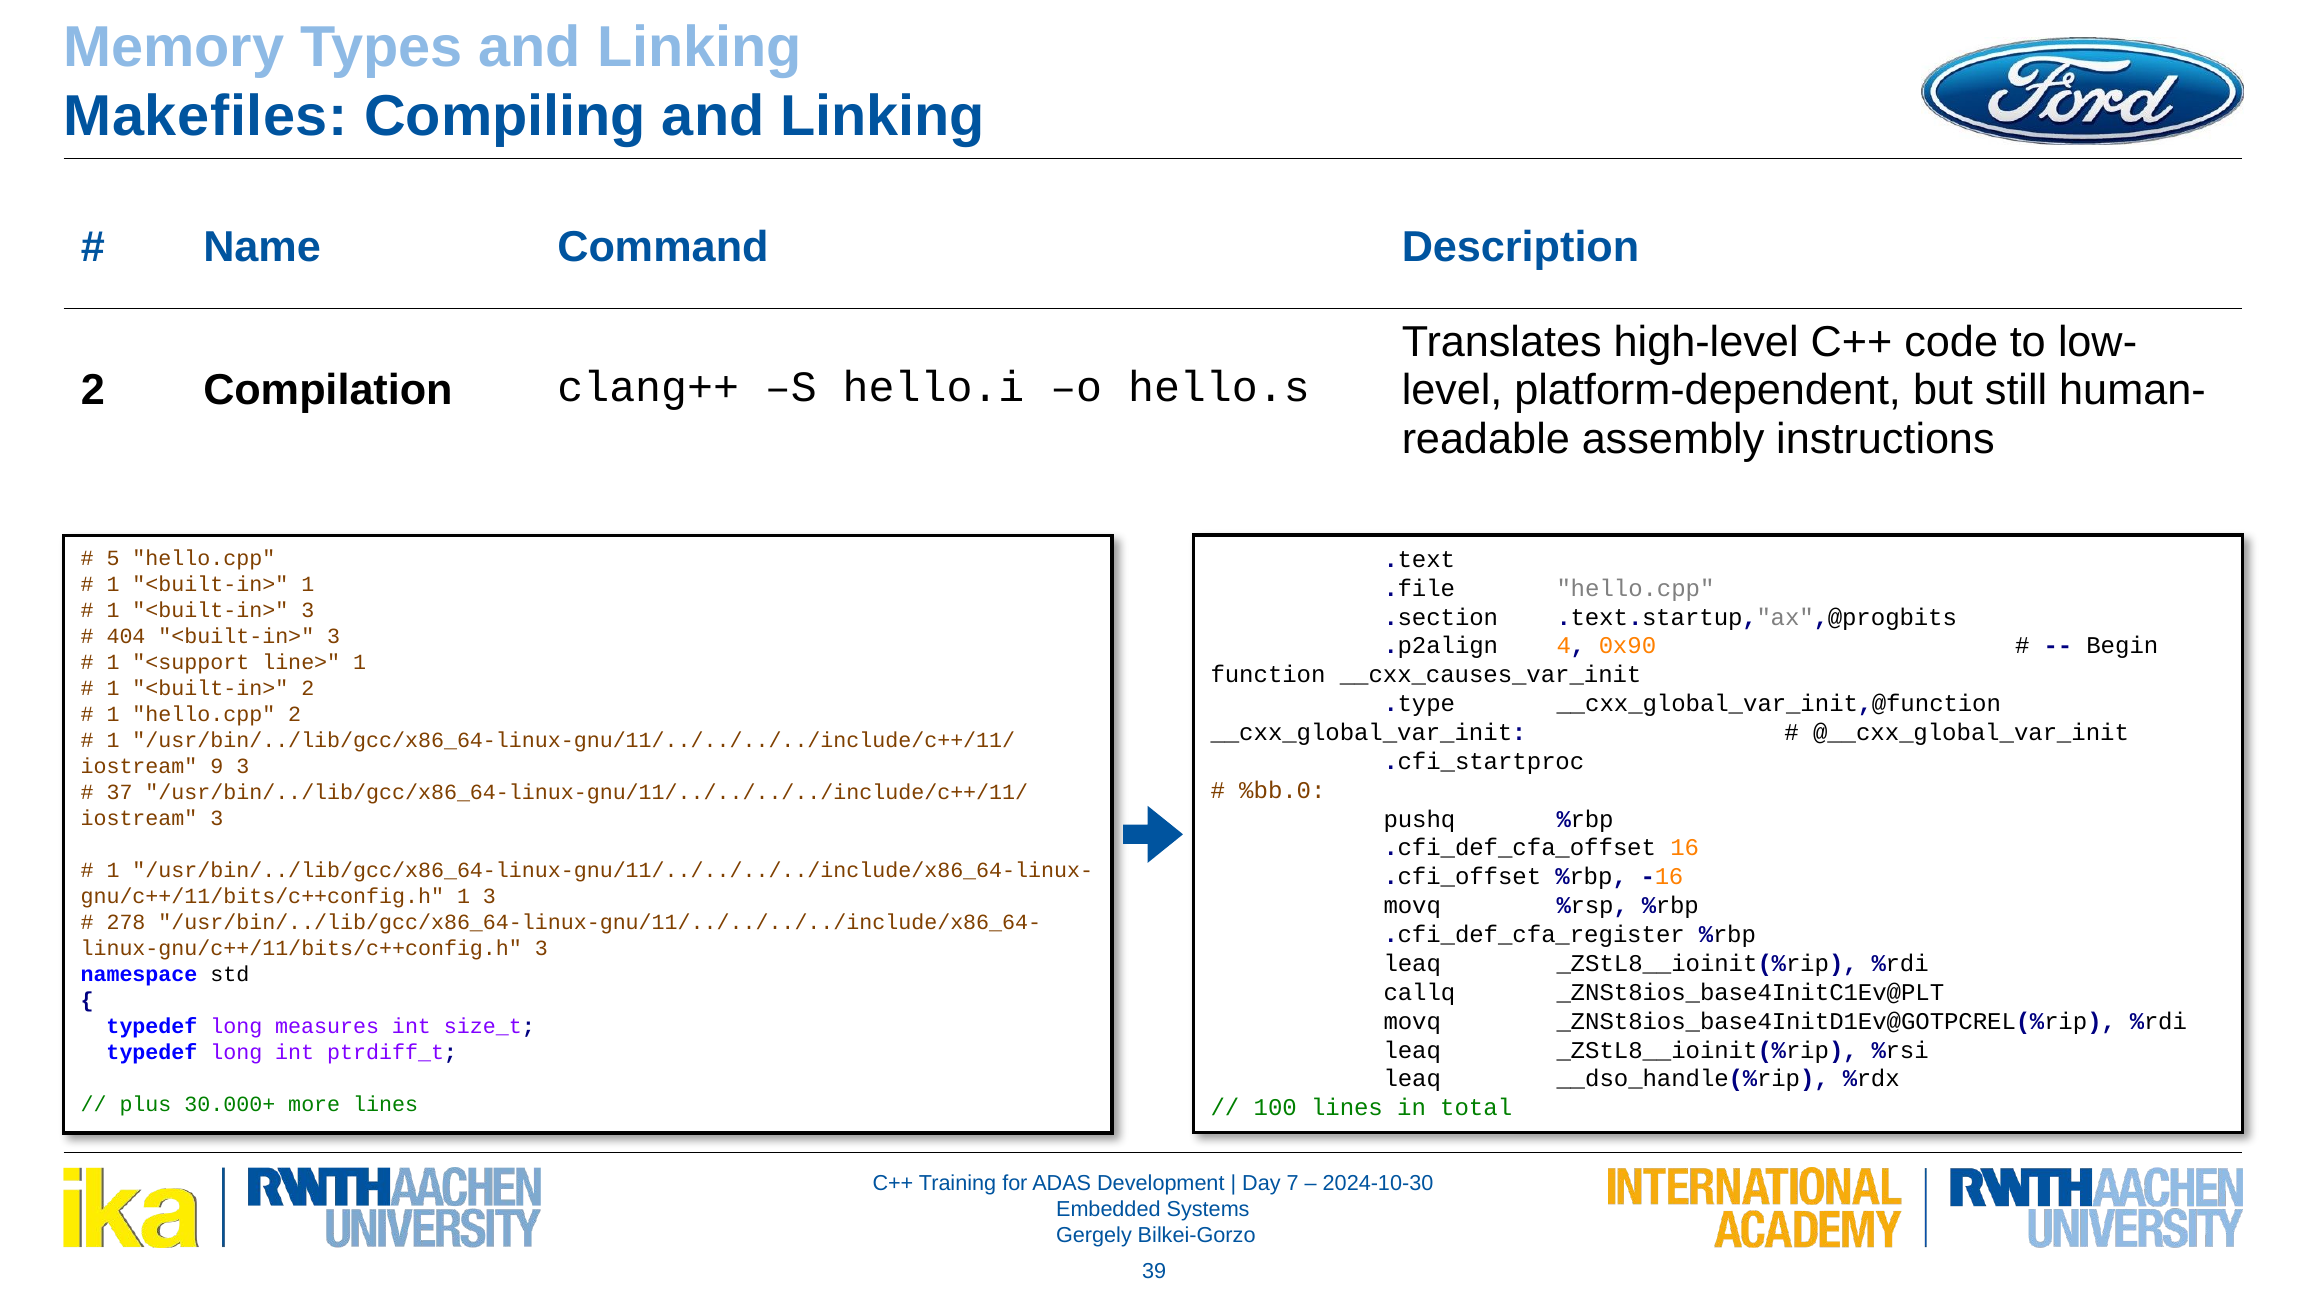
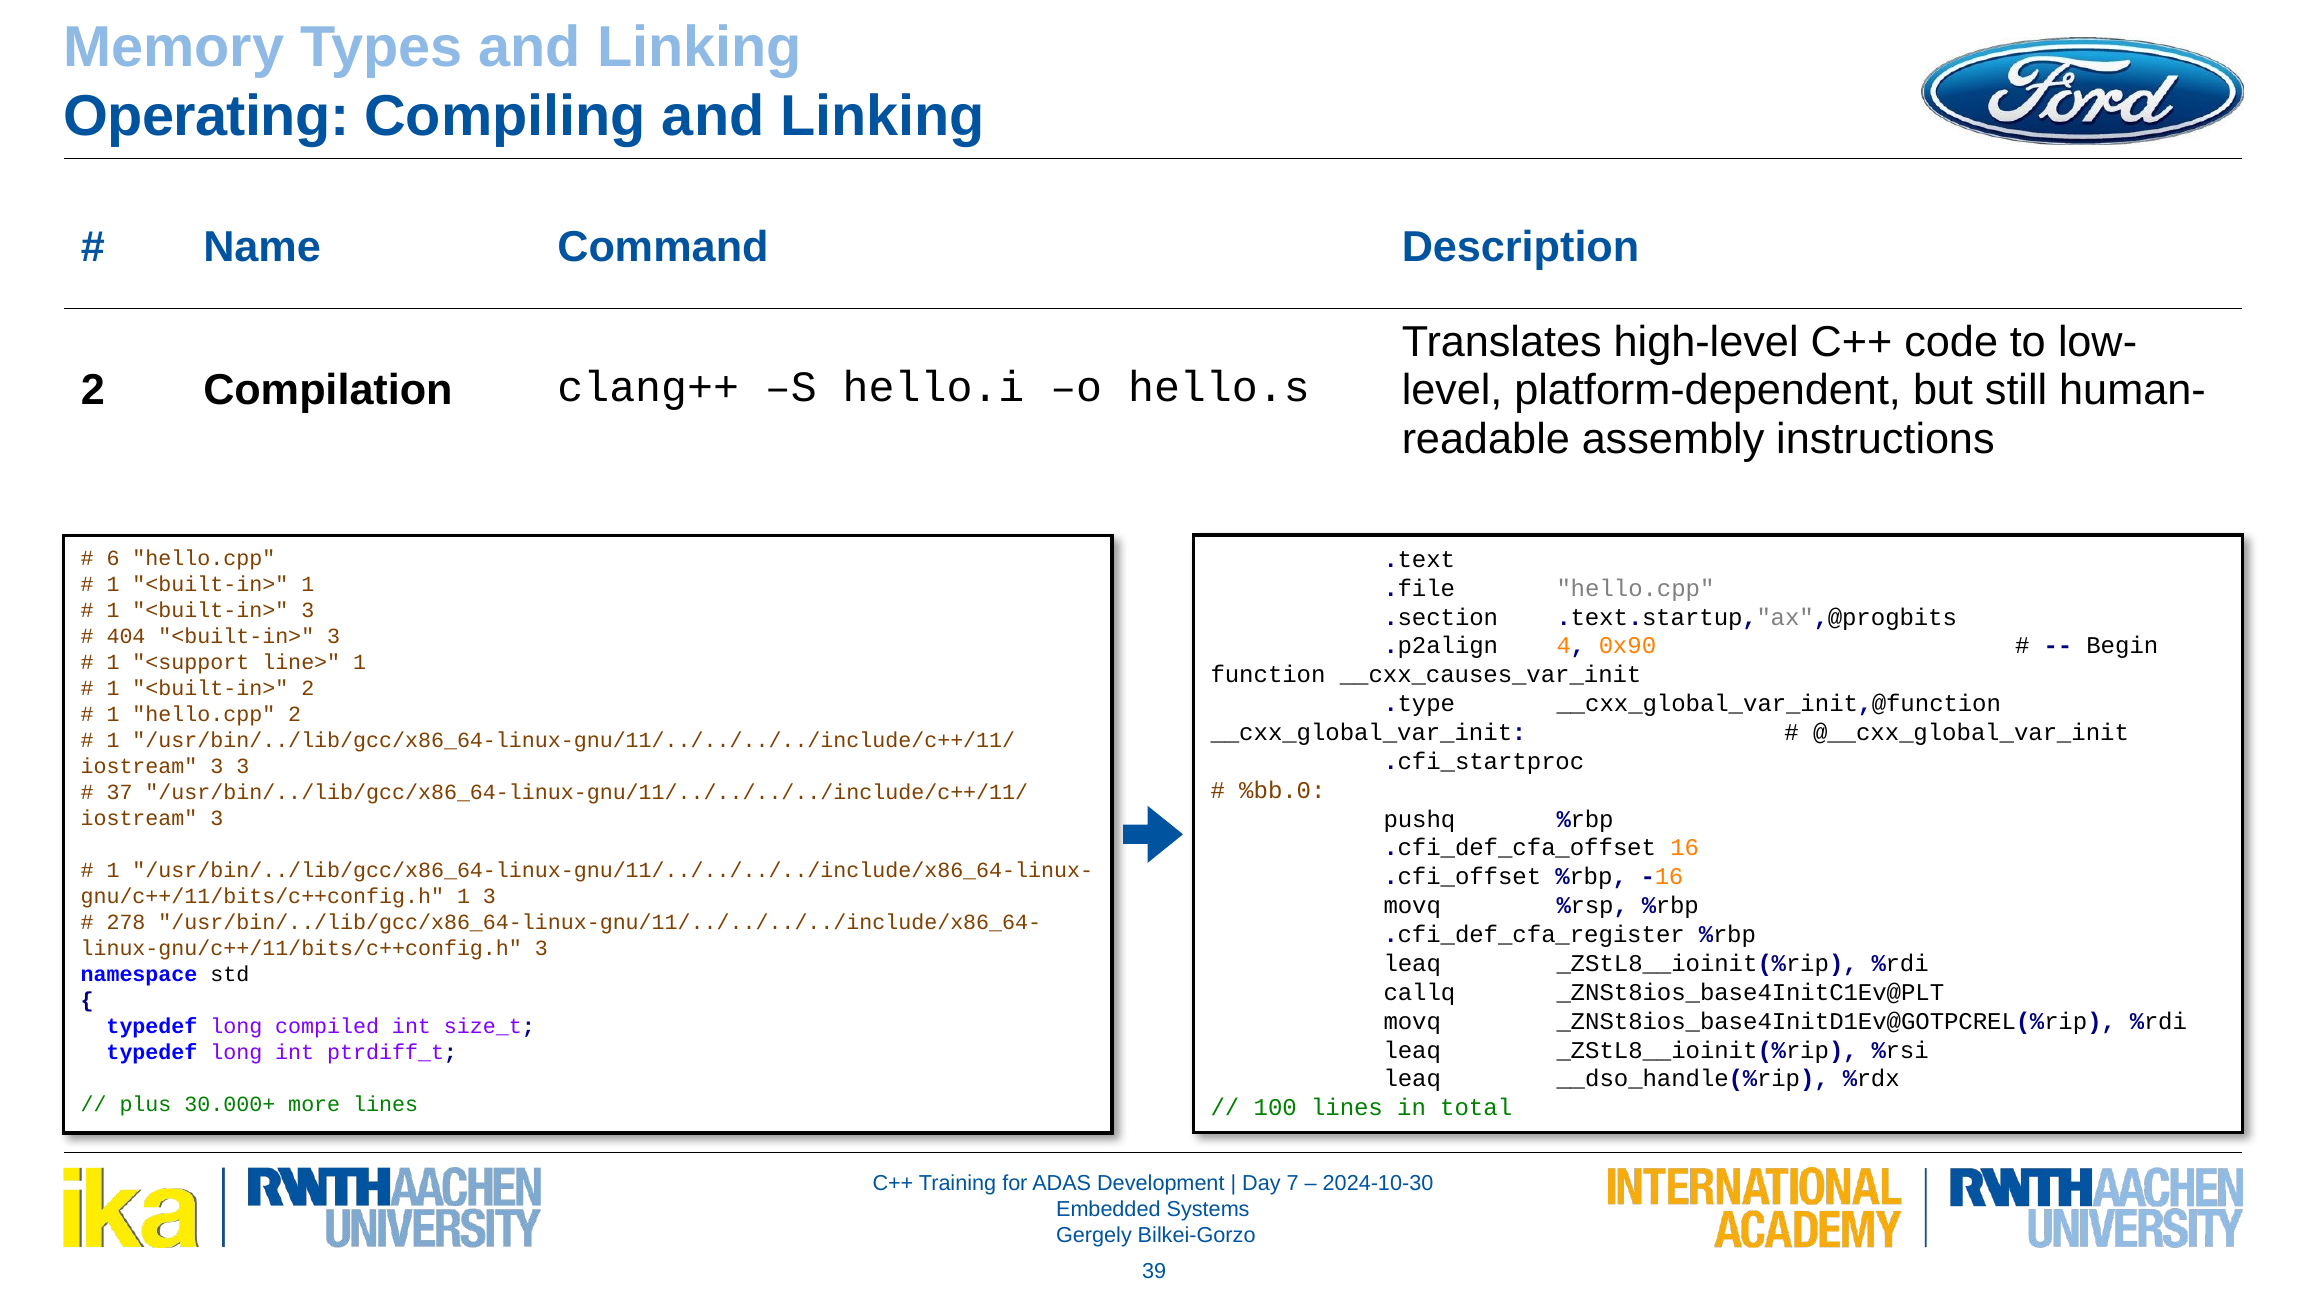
Makefiles: Makefiles -> Operating
5: 5 -> 6
9 at (217, 767): 9 -> 3
measures: measures -> compiled
